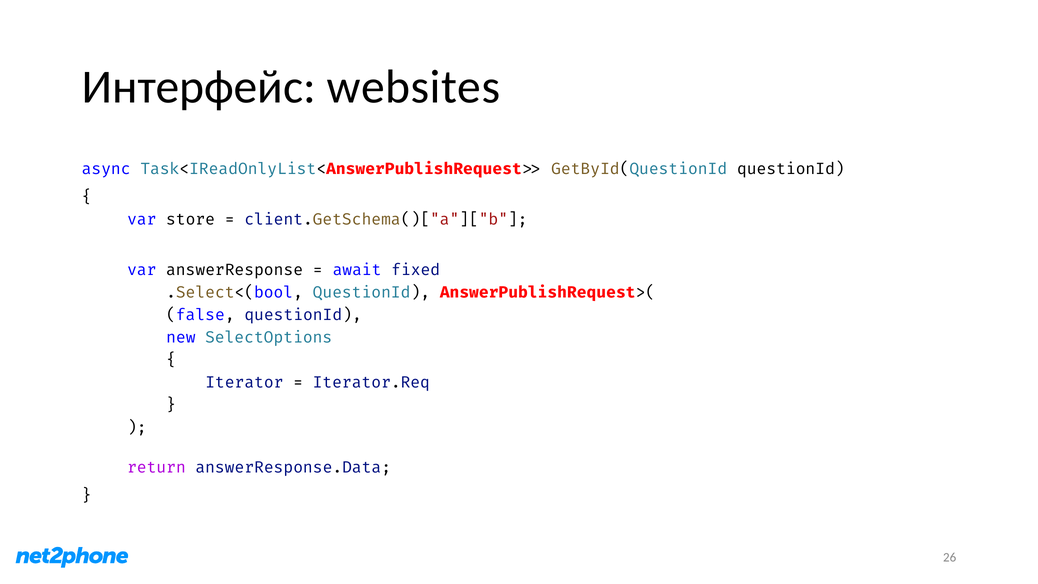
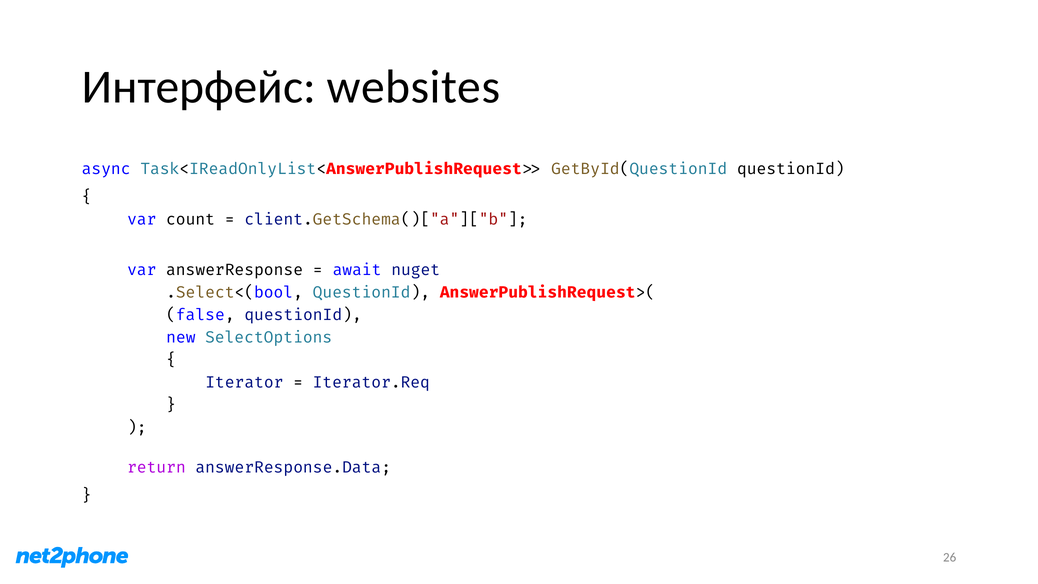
store: store -> count
fixed: fixed -> nuget
